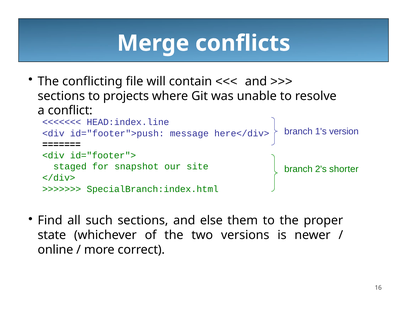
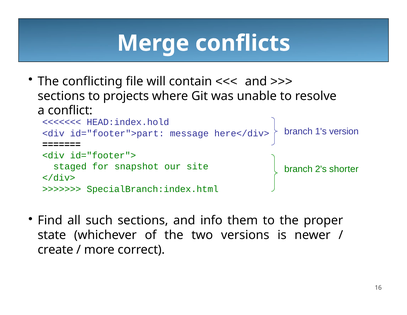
HEAD:index.line: HEAD:index.line -> HEAD:index.hold
id="footer">push: id="footer">push -> id="footer">part
else: else -> info
online: online -> create
